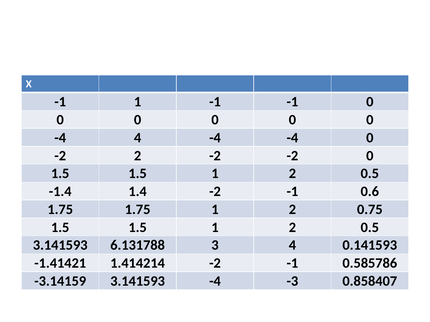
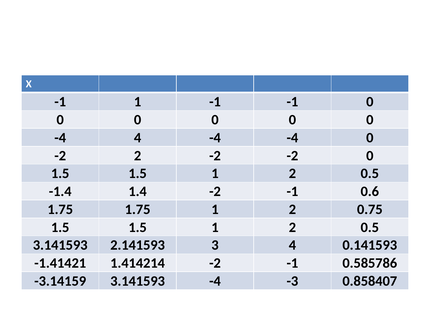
6.131788: 6.131788 -> 2.141593
